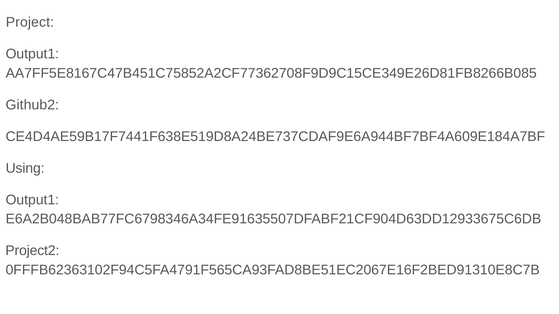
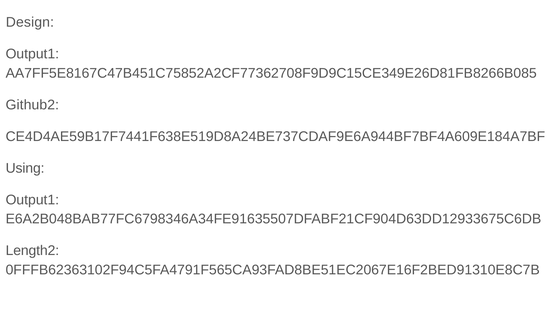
Project: Project -> Design
Project2: Project2 -> Length2
